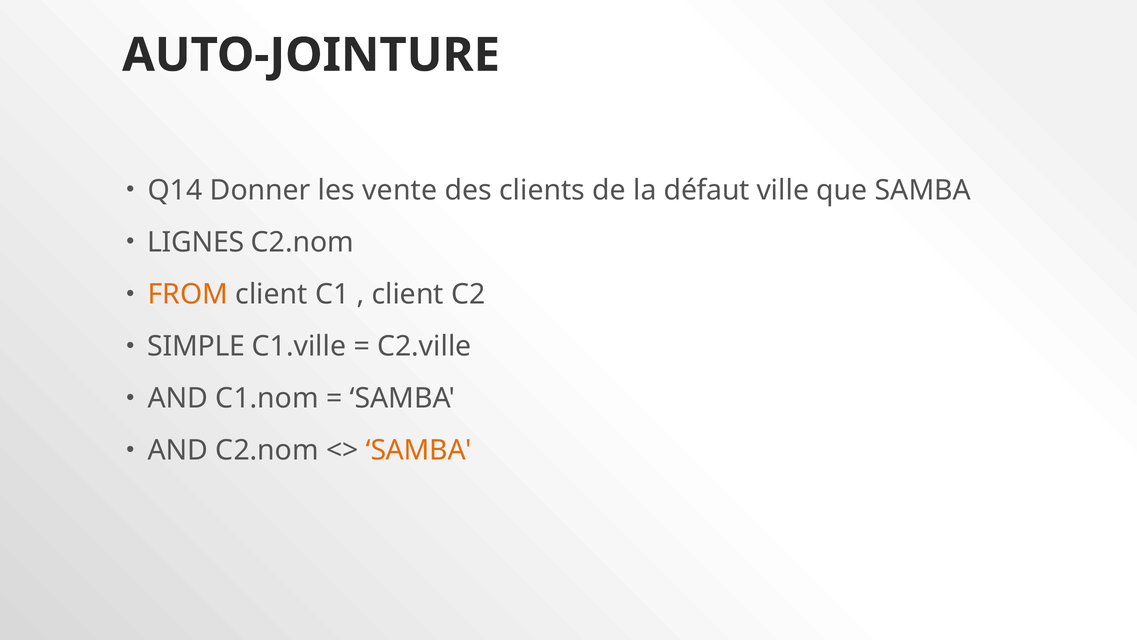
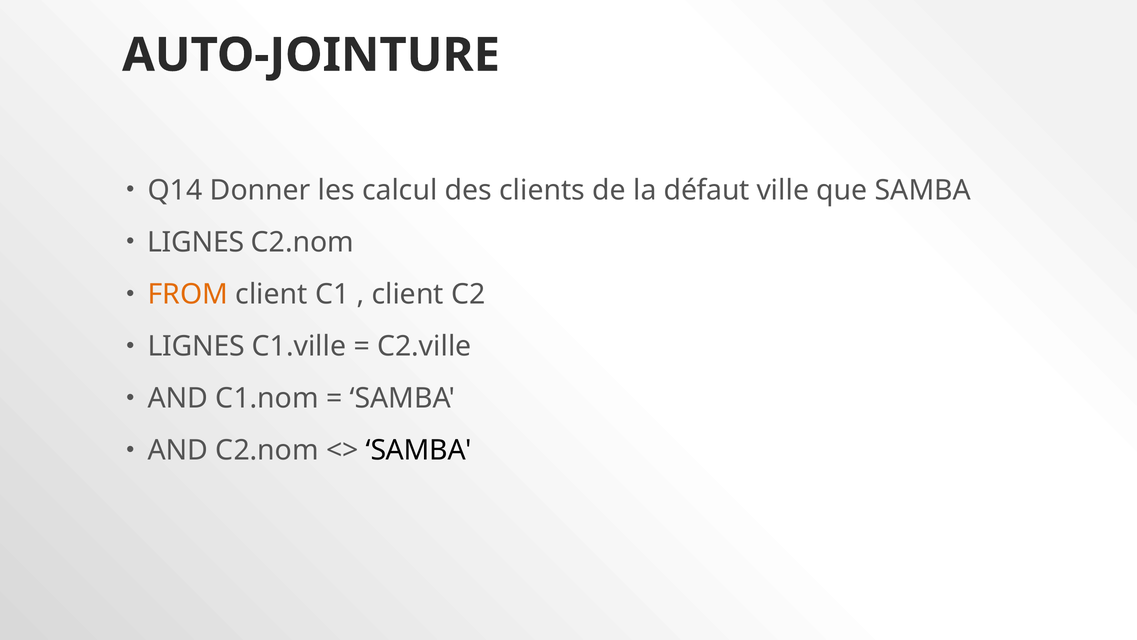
vente: vente -> calcul
SIMPLE at (196, 346): SIMPLE -> LIGNES
SAMBA at (419, 450) colour: orange -> black
